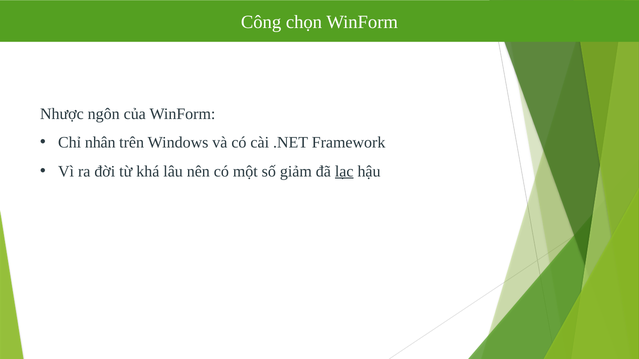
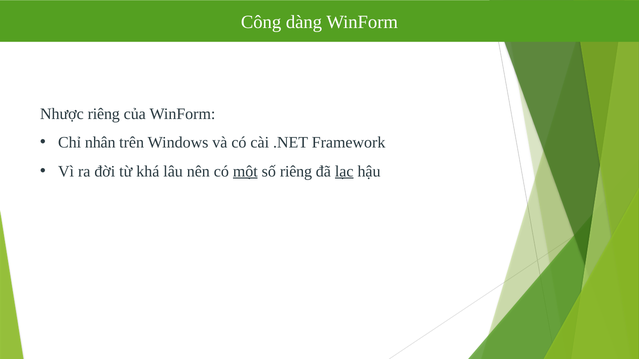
chọn: chọn -> dàng
Nhược ngôn: ngôn -> riêng
một underline: none -> present
số giảm: giảm -> riêng
